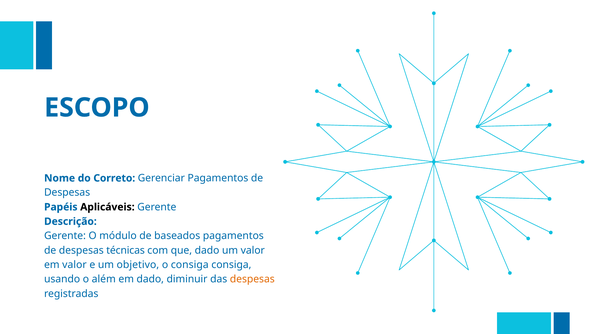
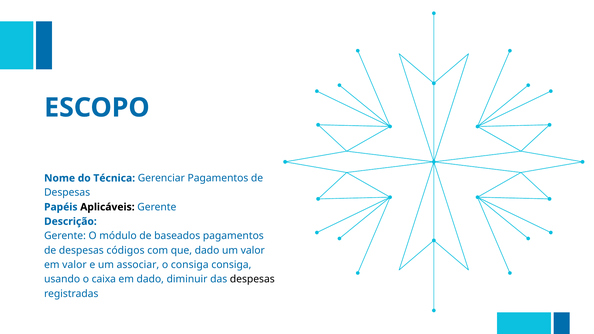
Correto: Correto -> Técnica
técnicas: técnicas -> códigos
objetivo: objetivo -> associar
além: além -> caixa
despesas at (252, 279) colour: orange -> black
